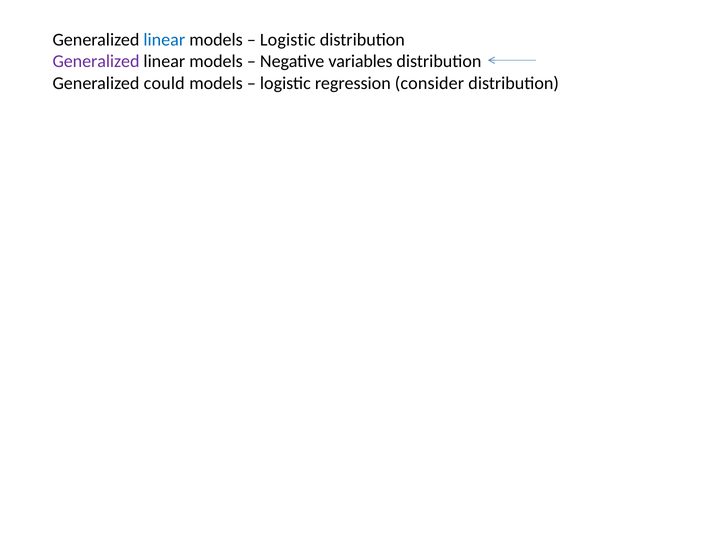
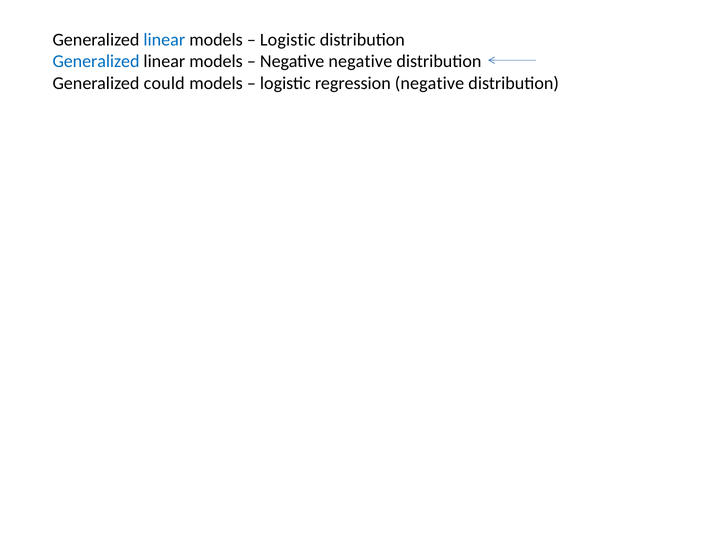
Generalized at (96, 61) colour: purple -> blue
Negative variables: variables -> negative
regression consider: consider -> negative
